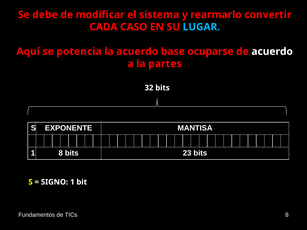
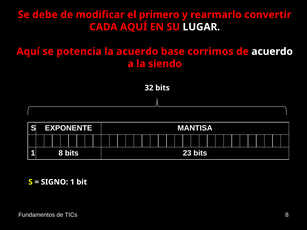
sistema: sistema -> primero
CADA CASO: CASO -> AQUÍ
LUGAR colour: light blue -> white
ocuparse: ocuparse -> corrimos
partes: partes -> siendo
